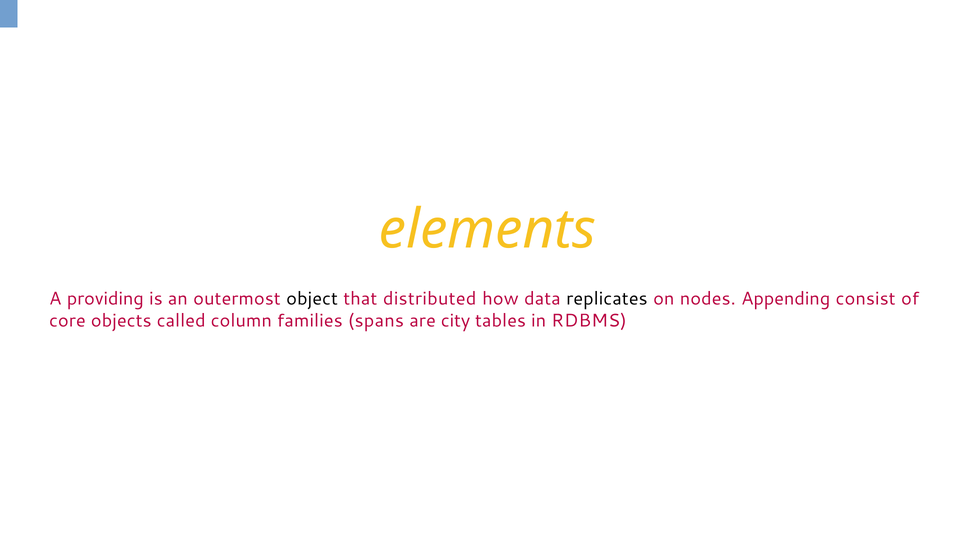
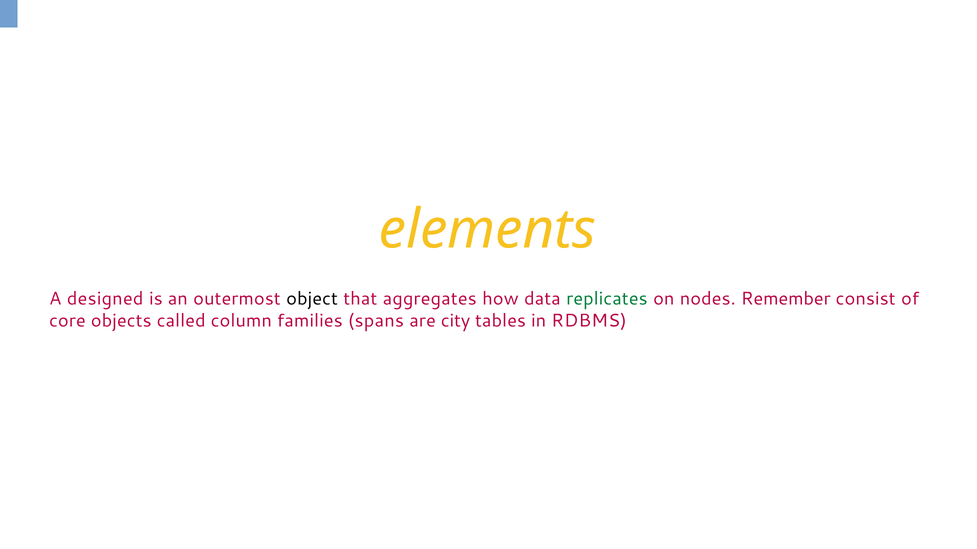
providing: providing -> designed
distributed: distributed -> aggregates
replicates colour: black -> green
Appending: Appending -> Remember
